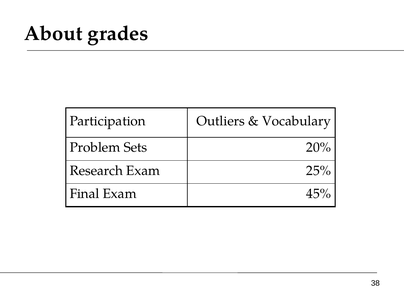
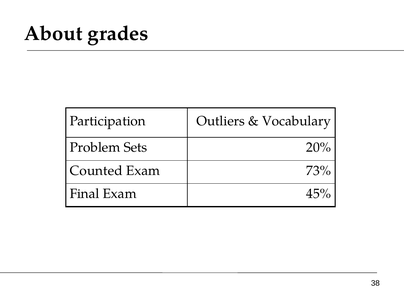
Research: Research -> Counted
25%: 25% -> 73%
